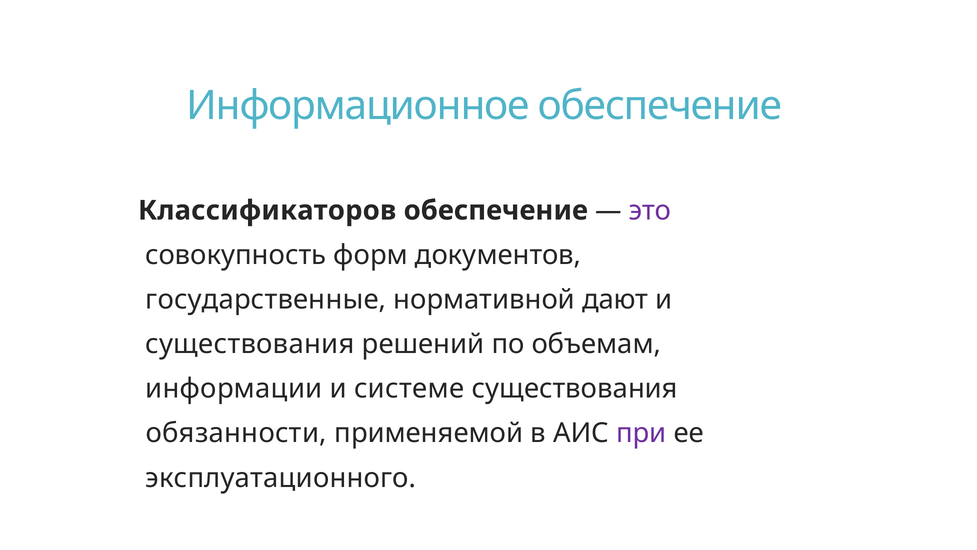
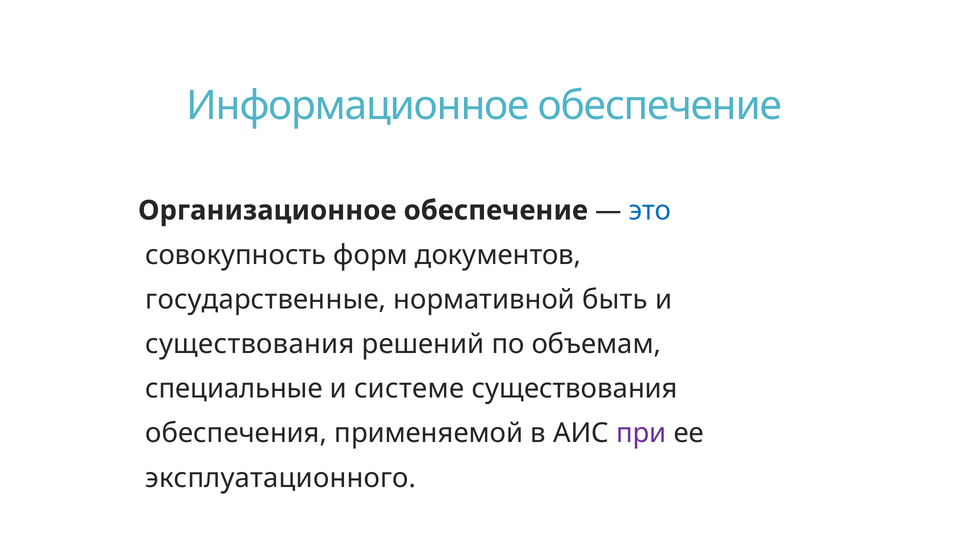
Классификаторов: Классификаторов -> Организационное
это colour: purple -> blue
дают: дают -> быть
информации: информации -> специальные
обязанности: обязанности -> обеспечения
